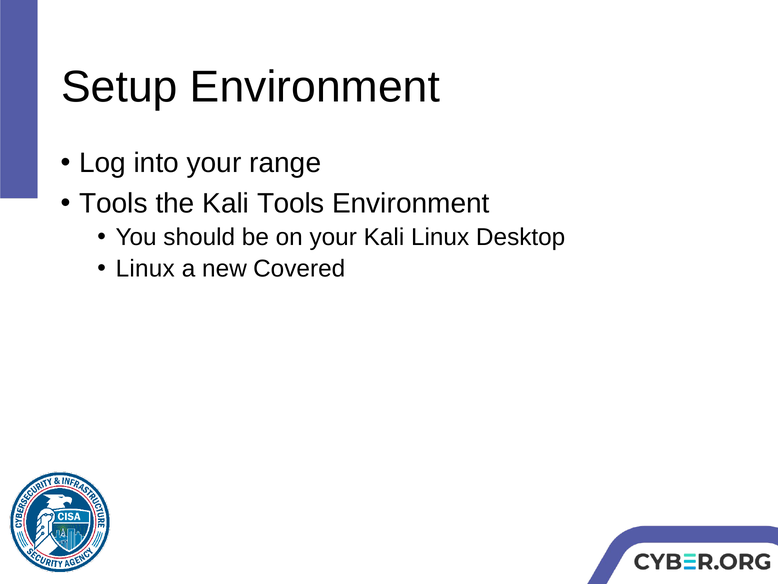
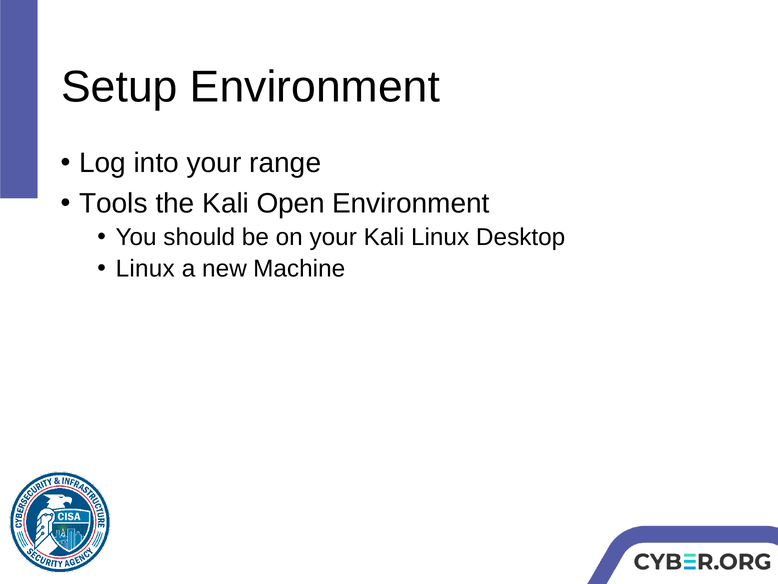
Kali Tools: Tools -> Open
Covered: Covered -> Machine
